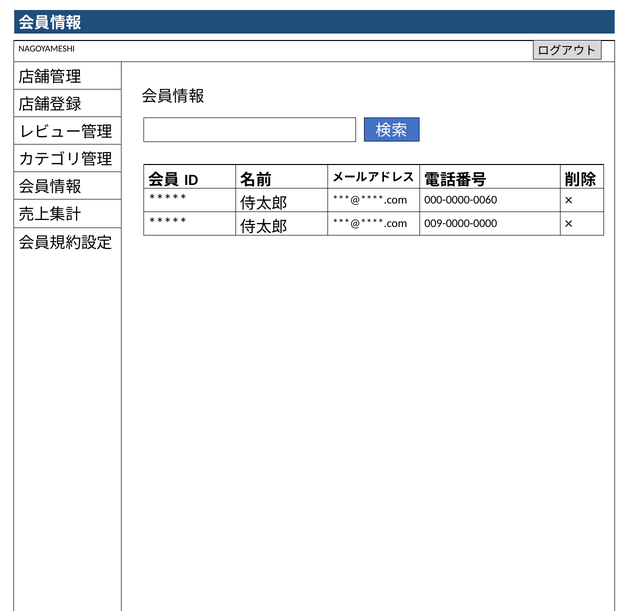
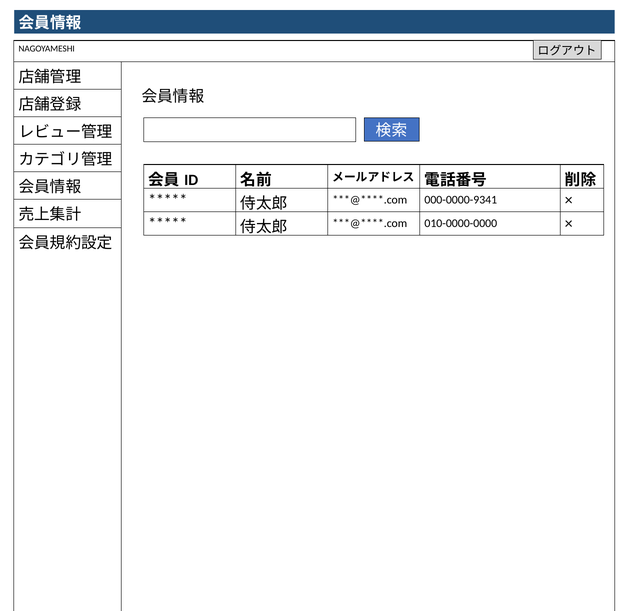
000-0000-0060: 000-0000-0060 -> 000-0000-9341
009-0000-0000: 009-0000-0000 -> 010-0000-0000
